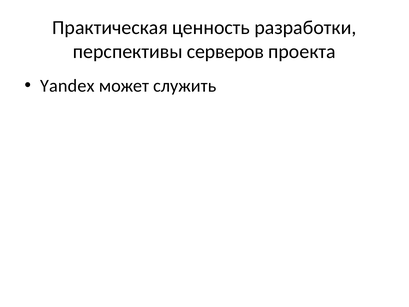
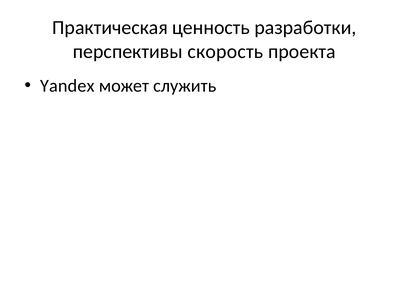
серверов: серверов -> скорость
